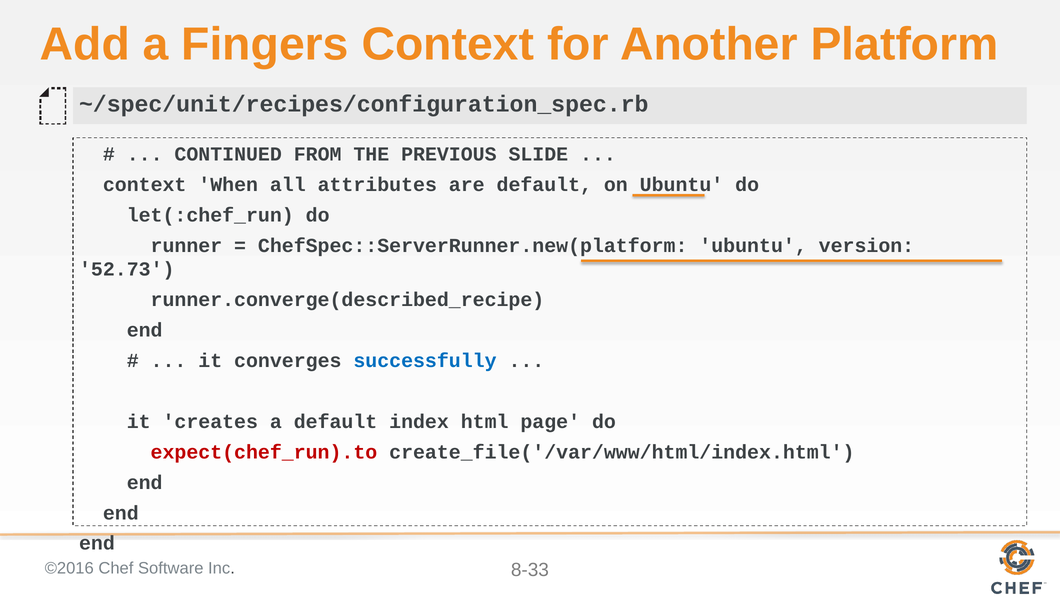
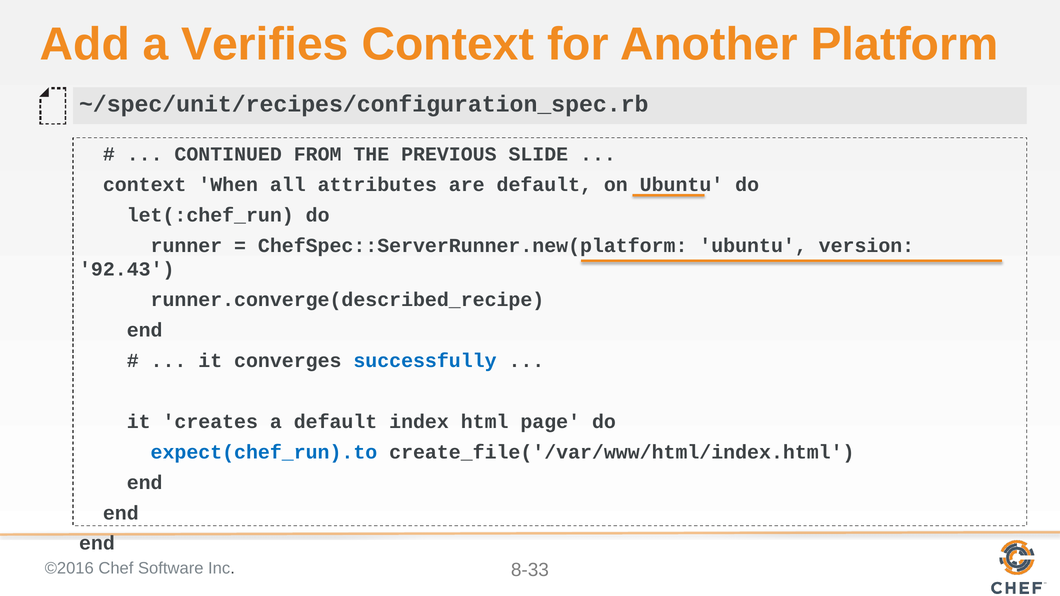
Fingers: Fingers -> Verifies
52.73: 52.73 -> 92.43
expect(chef_run).to colour: red -> blue
